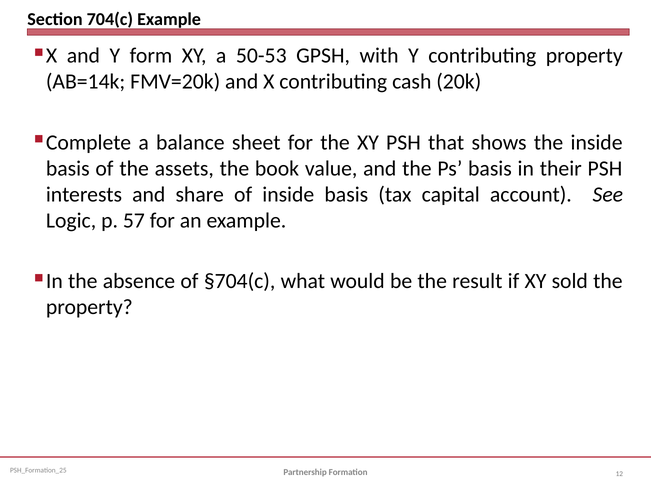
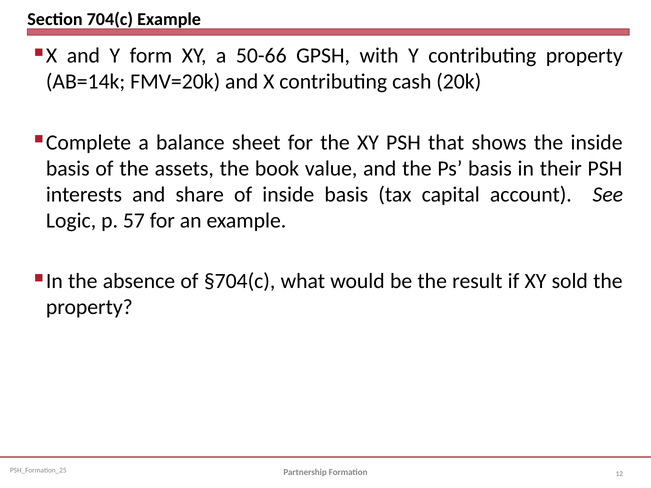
50-53: 50-53 -> 50-66
